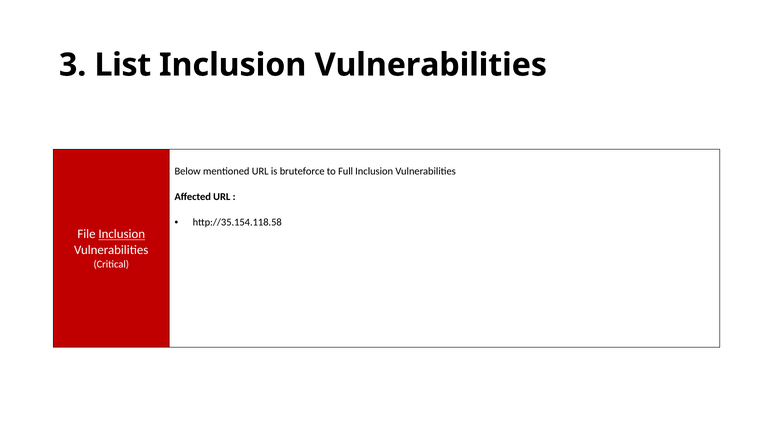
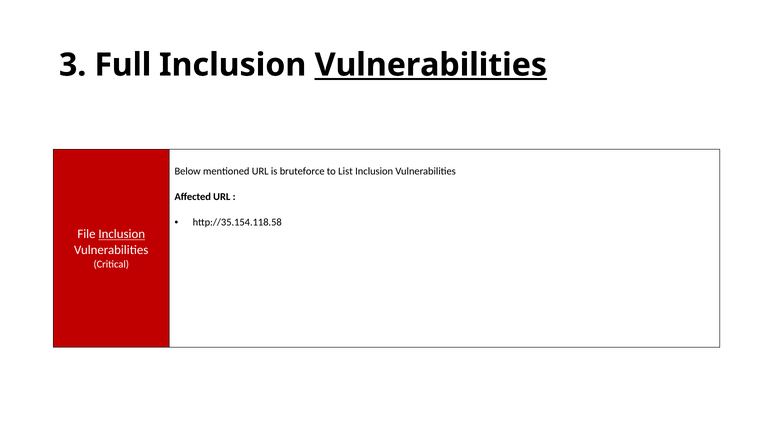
List: List -> Full
Vulnerabilities at (431, 65) underline: none -> present
Full: Full -> List
